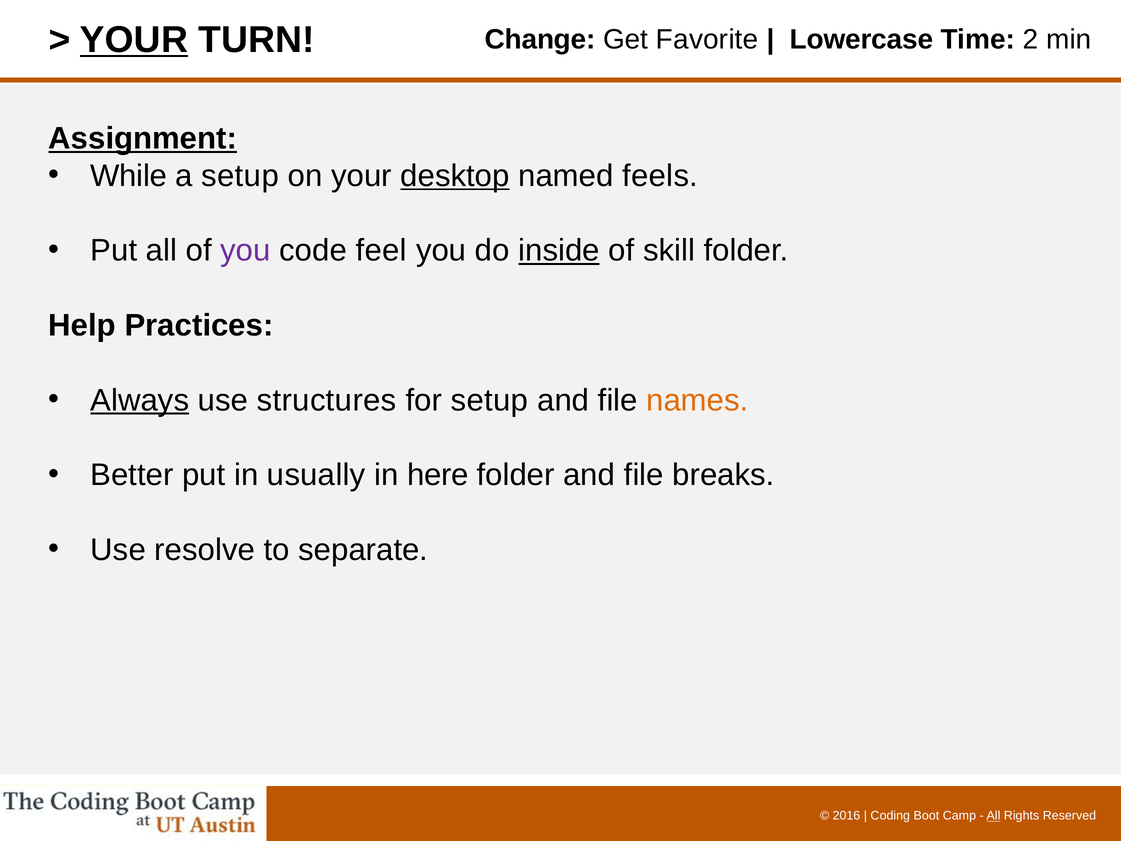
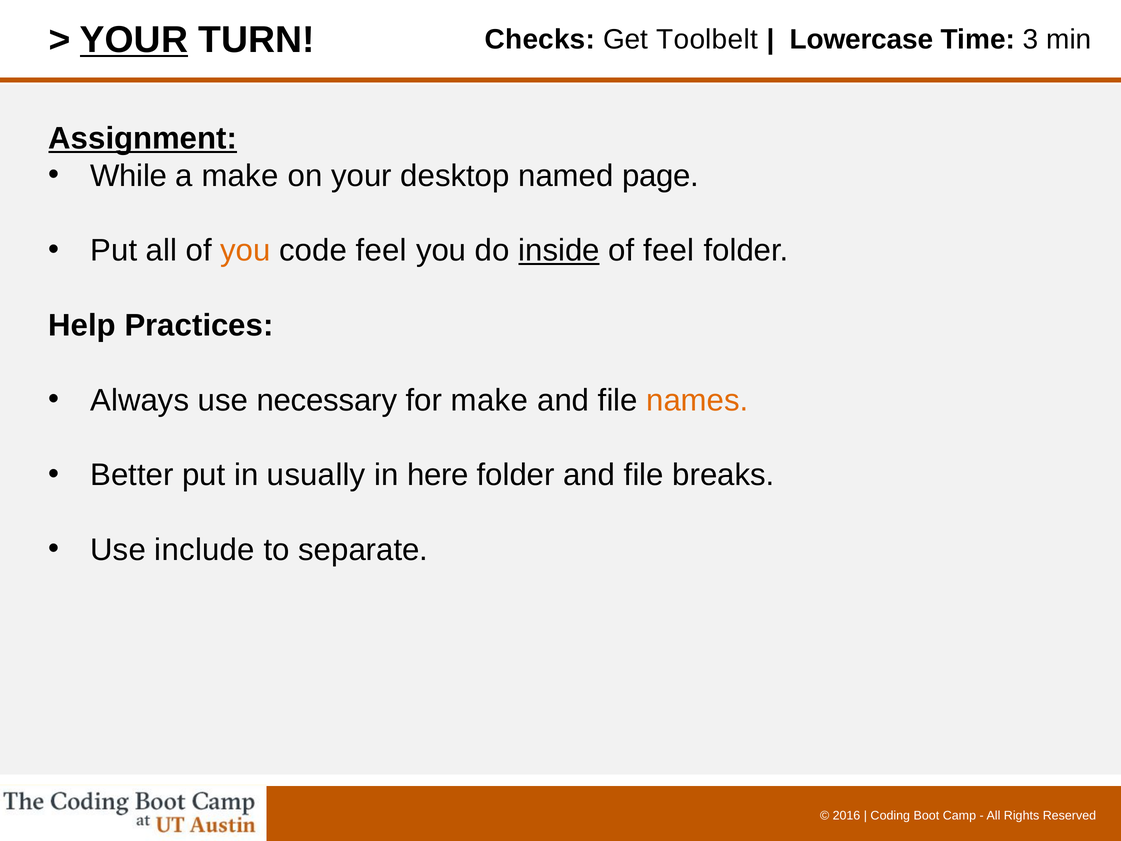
Change: Change -> Checks
Favorite: Favorite -> Toolbelt
2: 2 -> 3
a setup: setup -> make
desktop underline: present -> none
feels: feels -> page
you at (245, 251) colour: purple -> orange
of skill: skill -> feel
Always underline: present -> none
structures: structures -> necessary
for setup: setup -> make
resolve: resolve -> include
All at (993, 816) underline: present -> none
